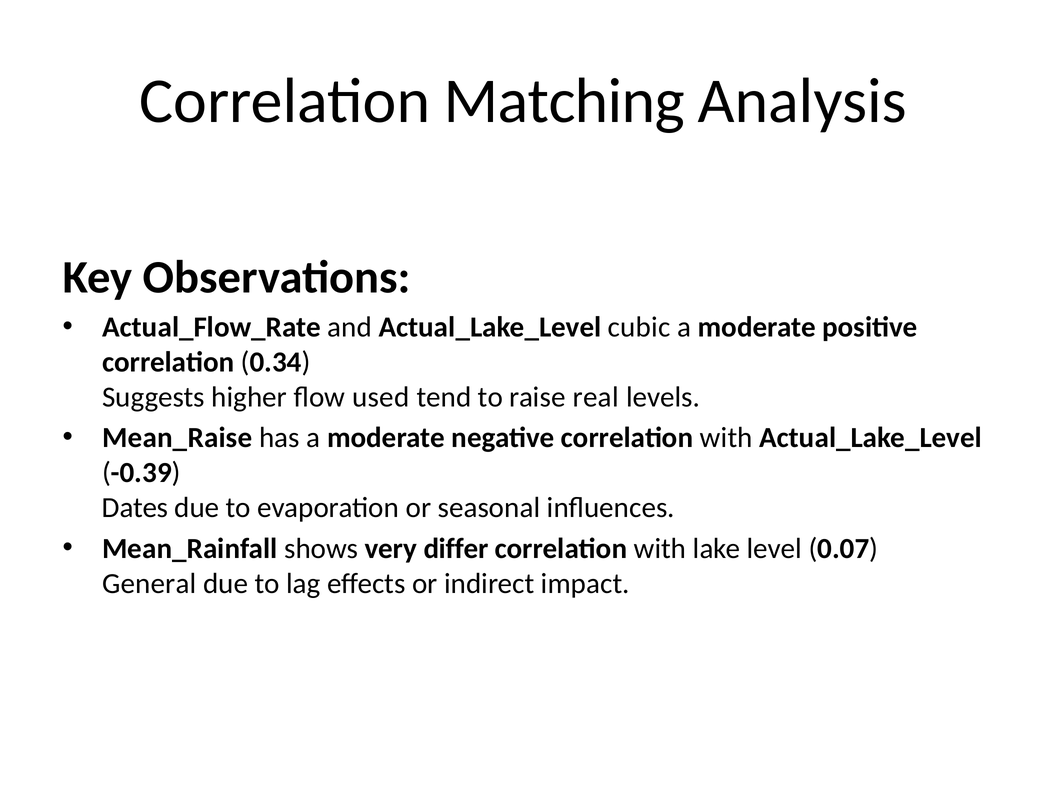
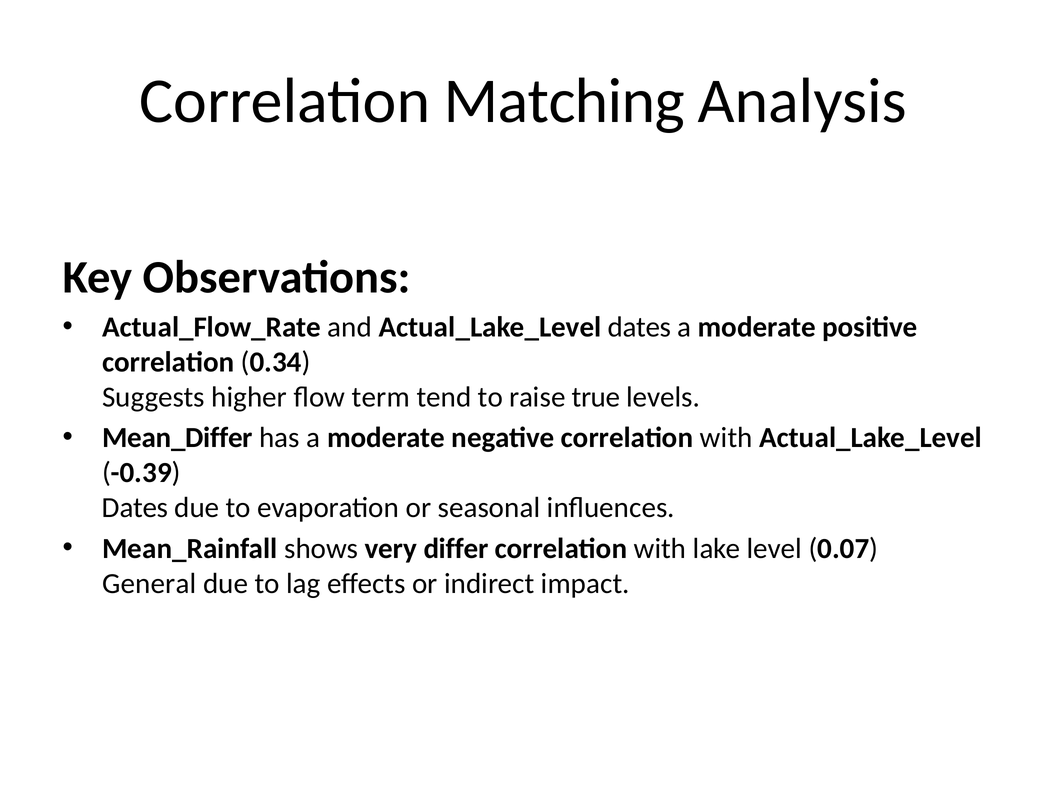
Actual_Lake_Level cubic: cubic -> dates
used: used -> term
real: real -> true
Mean_Raise: Mean_Raise -> Mean_Differ
